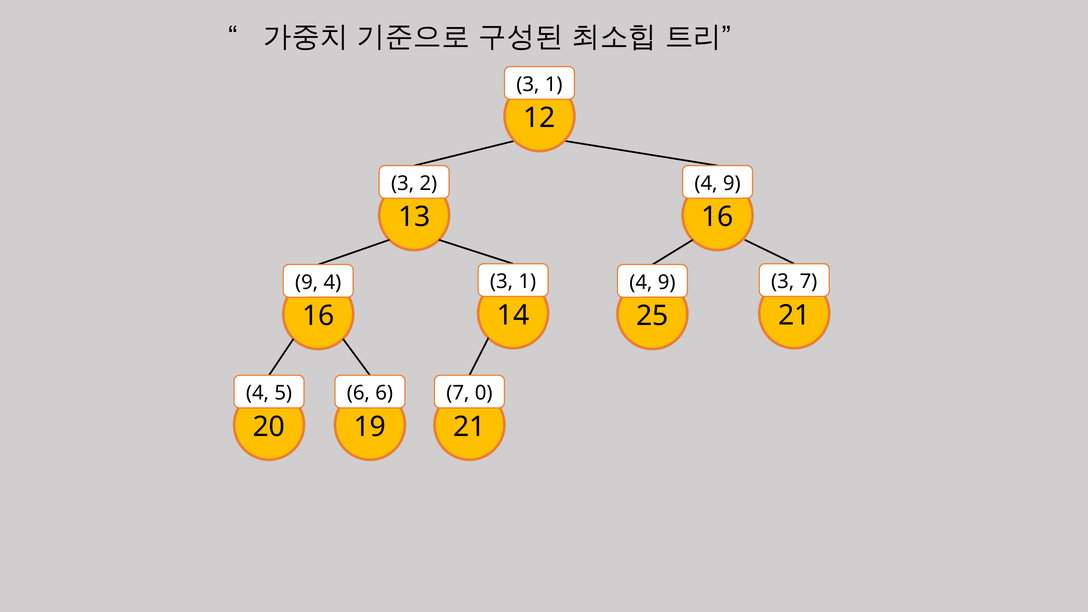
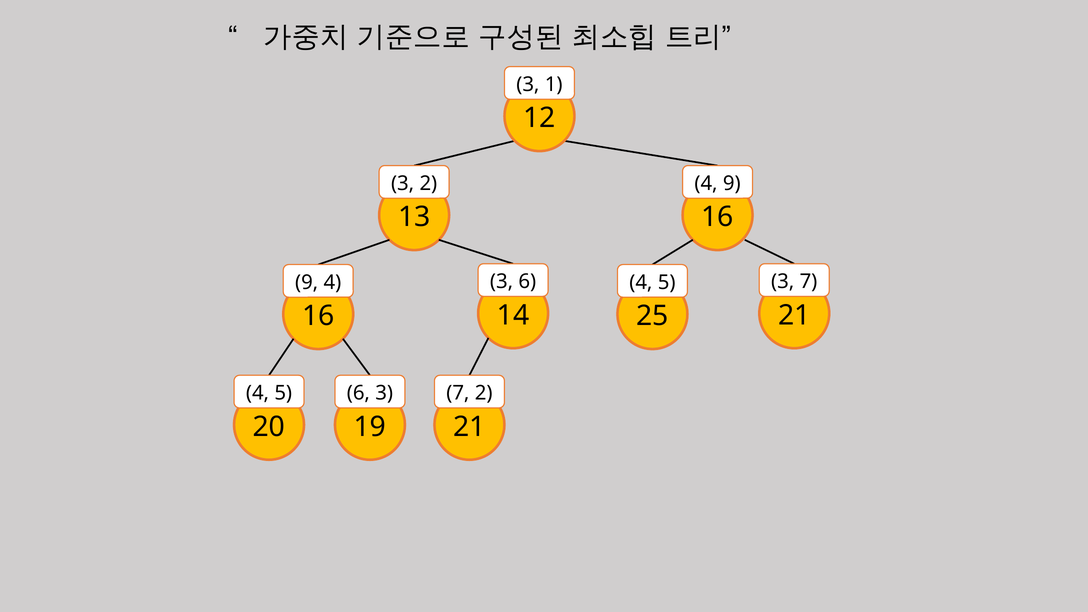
1 at (527, 281): 1 -> 6
9 at (667, 282): 9 -> 5
6 6: 6 -> 3
7 0: 0 -> 2
